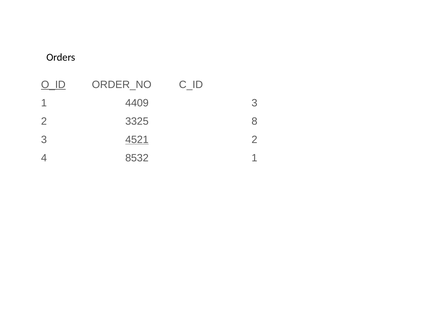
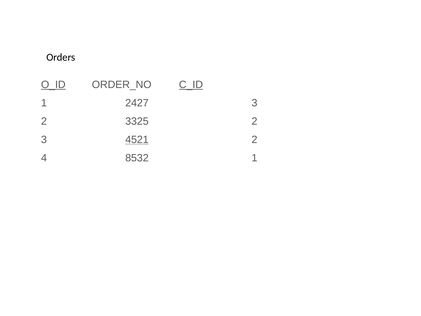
C_ID underline: none -> present
4409: 4409 -> 2427
3325 8: 8 -> 2
